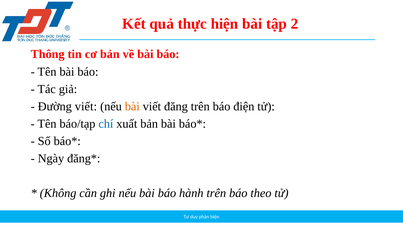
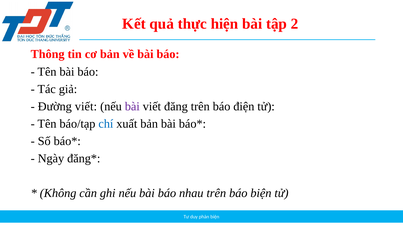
bài at (132, 106) colour: orange -> purple
hành: hành -> nhau
báo theo: theo -> biện
